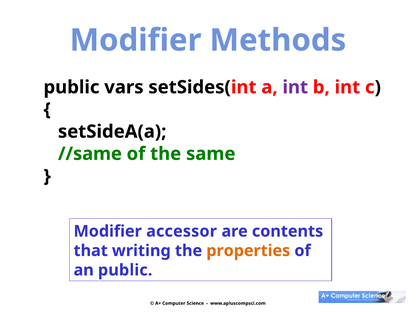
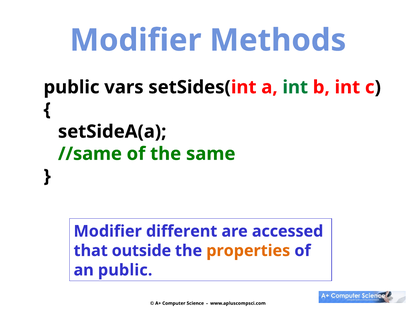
int at (295, 87) colour: purple -> green
accessor: accessor -> different
contents: contents -> accessed
writing: writing -> outside
